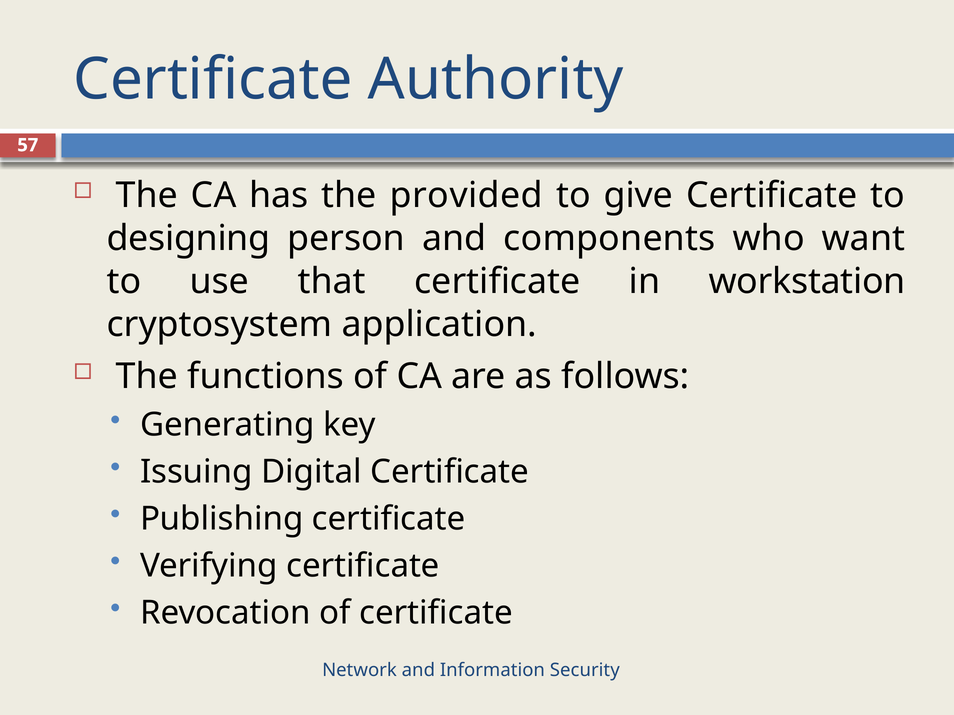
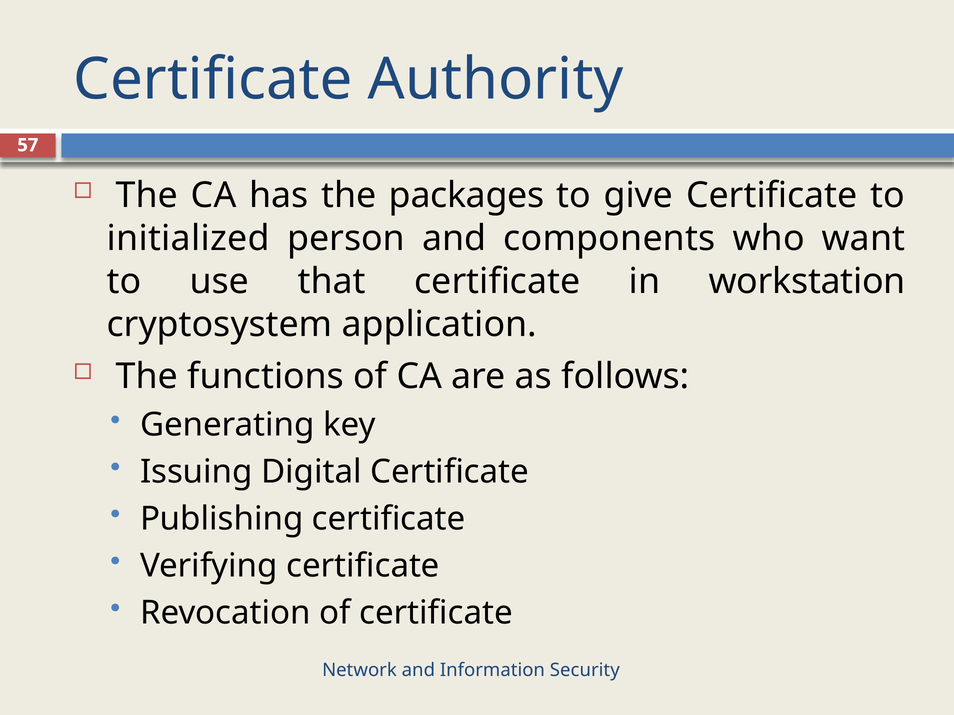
provided: provided -> packages
designing: designing -> initialized
